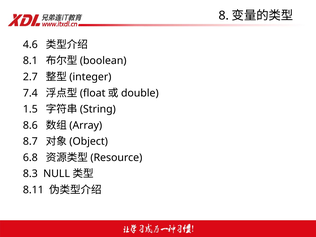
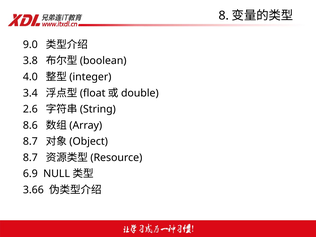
4.6: 4.6 -> 9.0
8.1: 8.1 -> 3.8
2.7: 2.7 -> 4.0
7.4: 7.4 -> 3.4
1.5: 1.5 -> 2.6
6.8 at (30, 158): 6.8 -> 8.7
8.3: 8.3 -> 6.9
8.11: 8.11 -> 3.66
